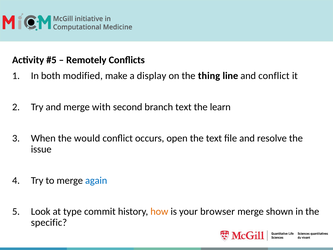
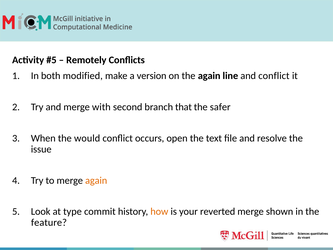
display: display -> version
the thing: thing -> again
branch text: text -> that
learn: learn -> safer
again at (96, 180) colour: blue -> orange
browser: browser -> reverted
specific: specific -> feature
